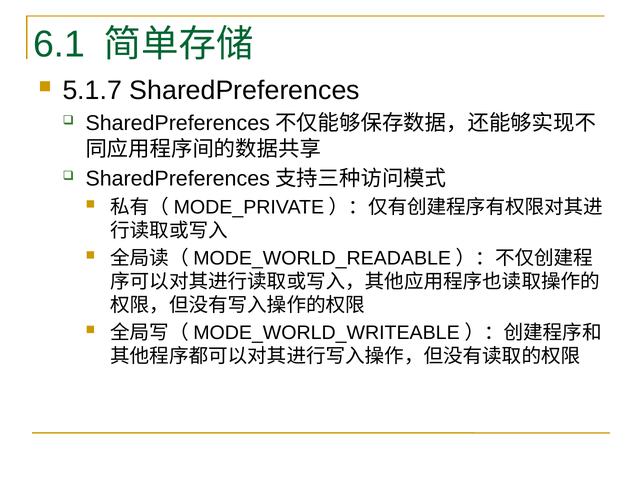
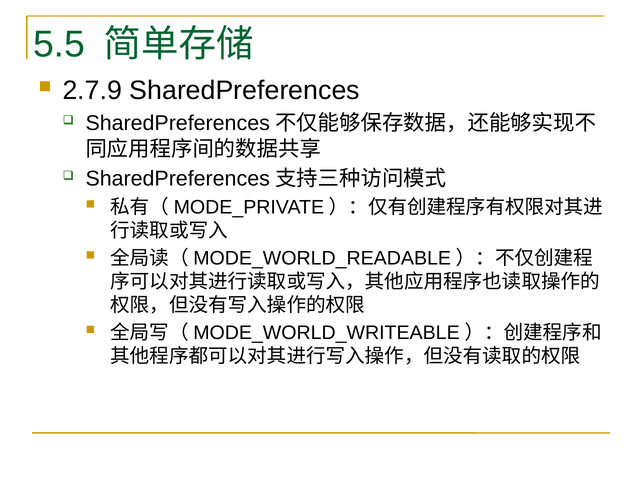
6.1: 6.1 -> 5.5
5.1.7: 5.1.7 -> 2.7.9
